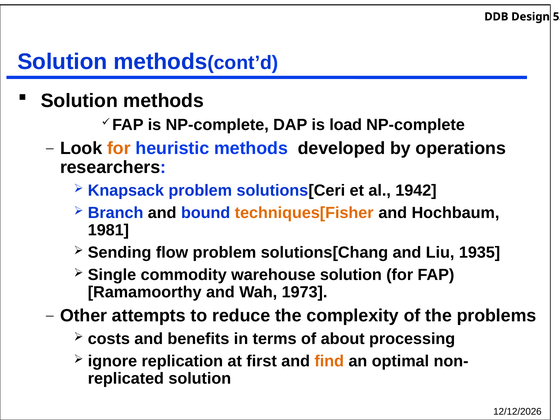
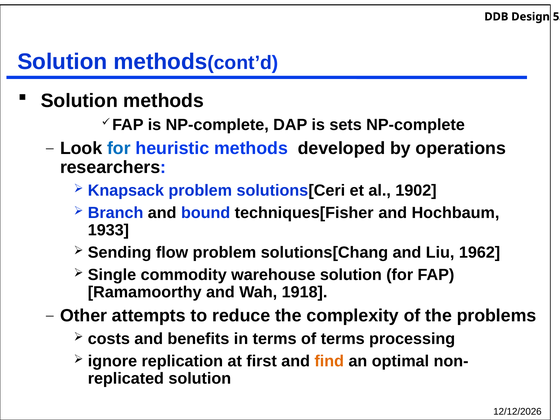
load: load -> sets
for at (119, 148) colour: orange -> blue
1942: 1942 -> 1902
techniques[Fisher colour: orange -> black
1981: 1981 -> 1933
1935: 1935 -> 1962
1973: 1973 -> 1918
of about: about -> terms
